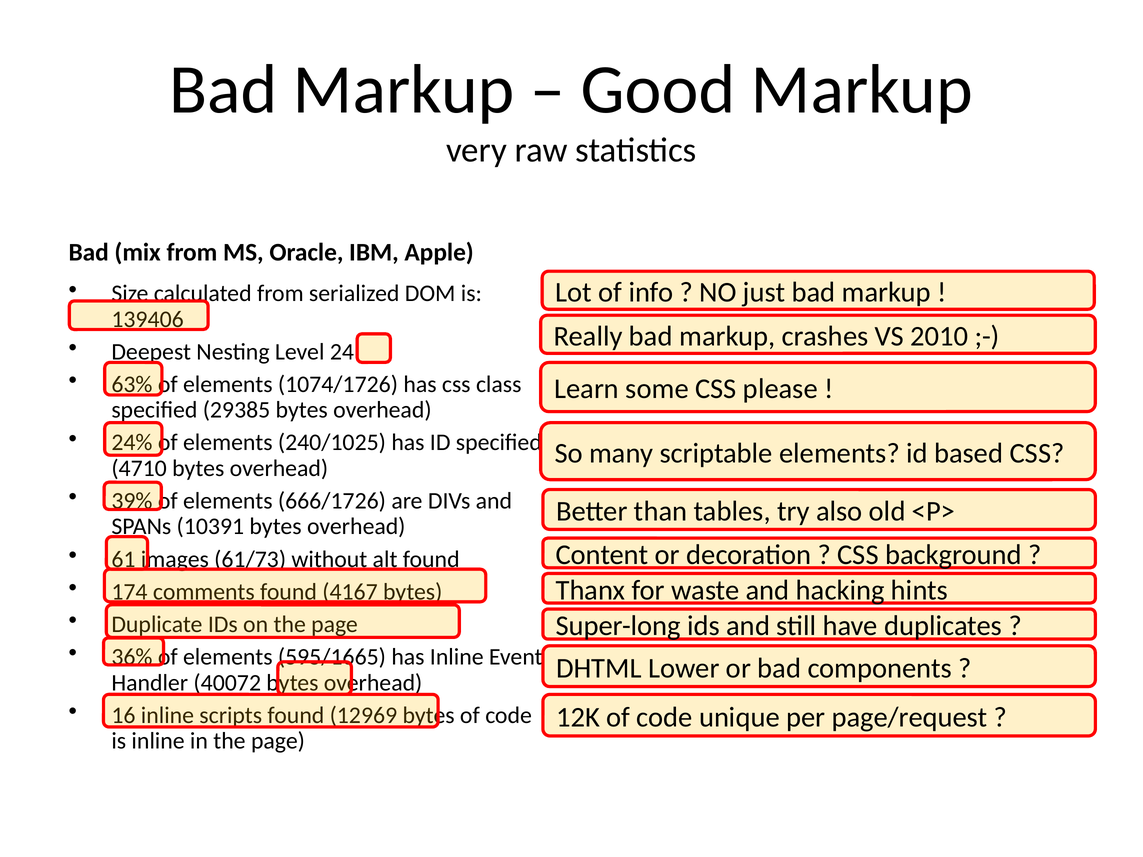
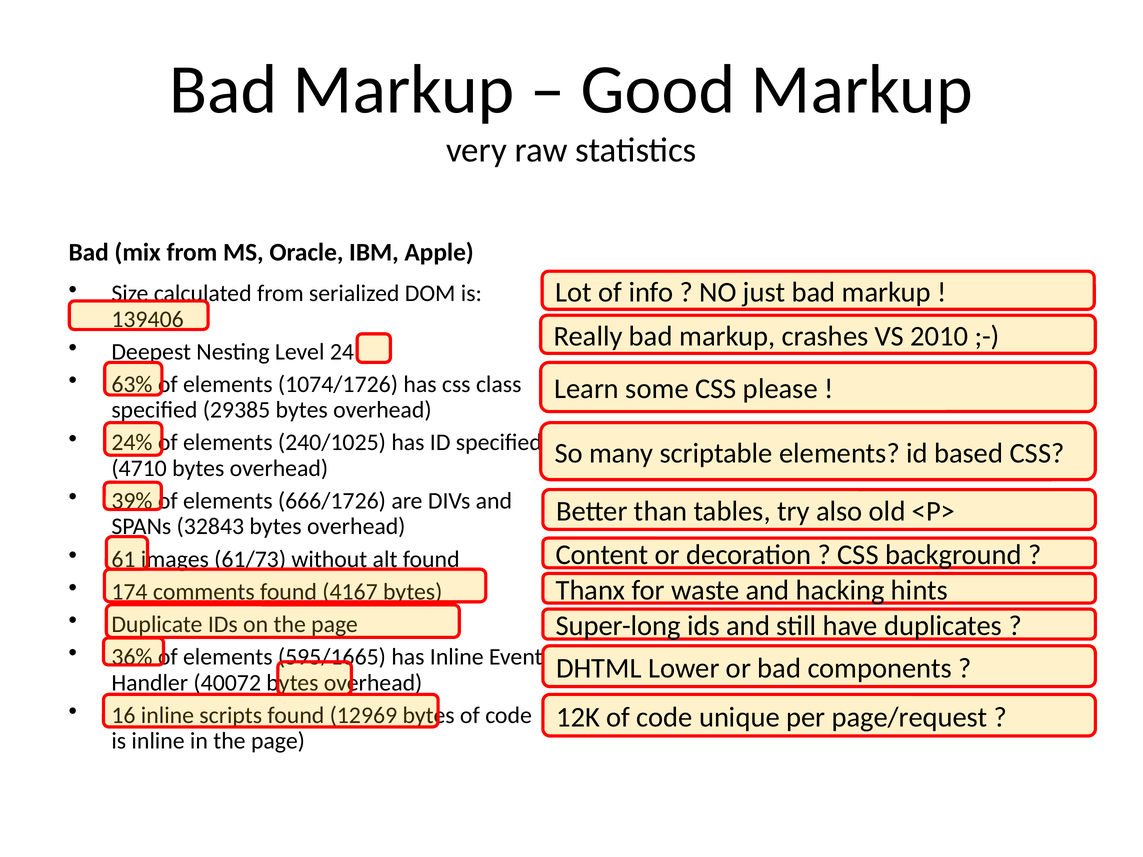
10391: 10391 -> 32843
